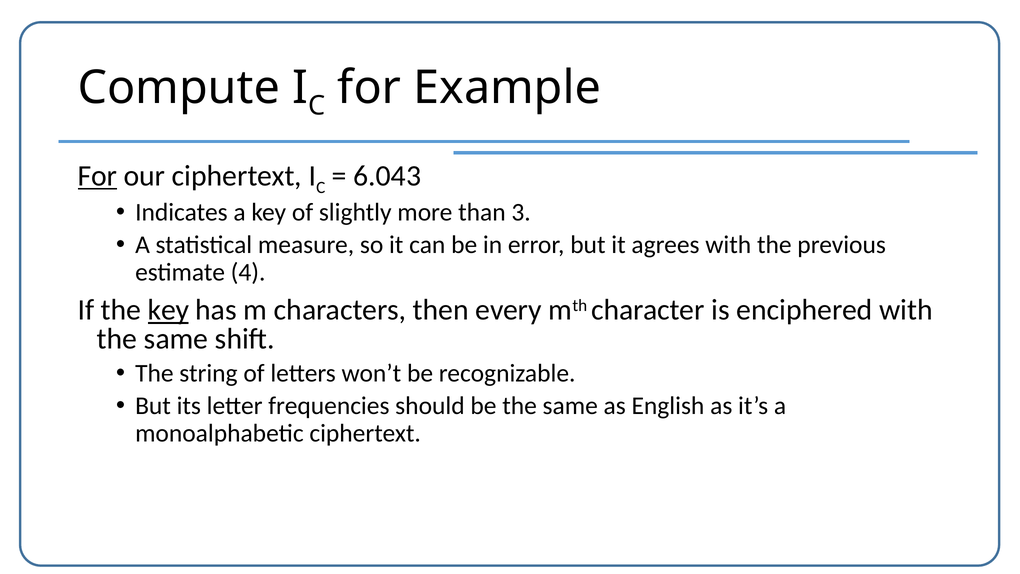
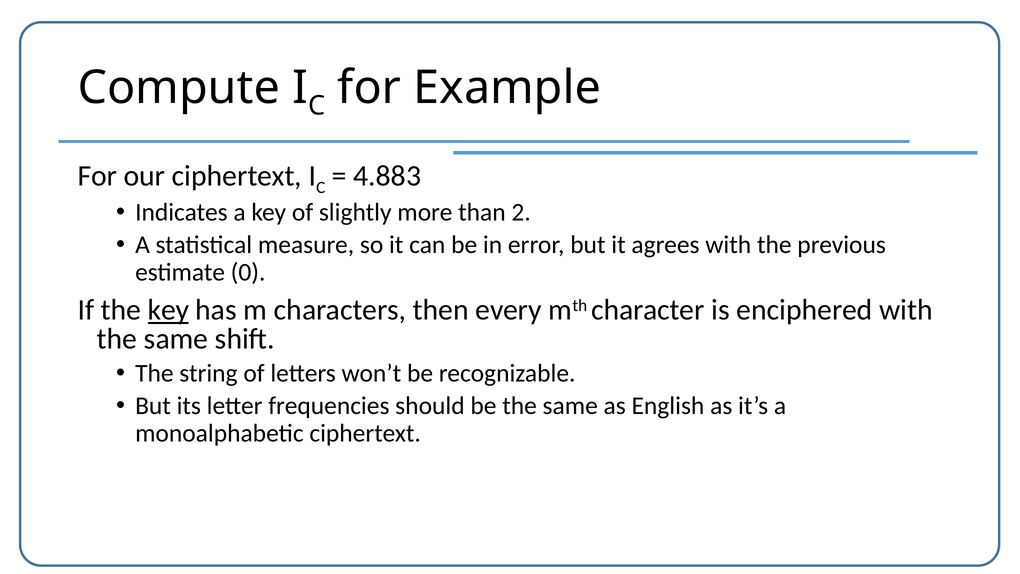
For at (97, 176) underline: present -> none
6.043: 6.043 -> 4.883
3: 3 -> 2
4: 4 -> 0
